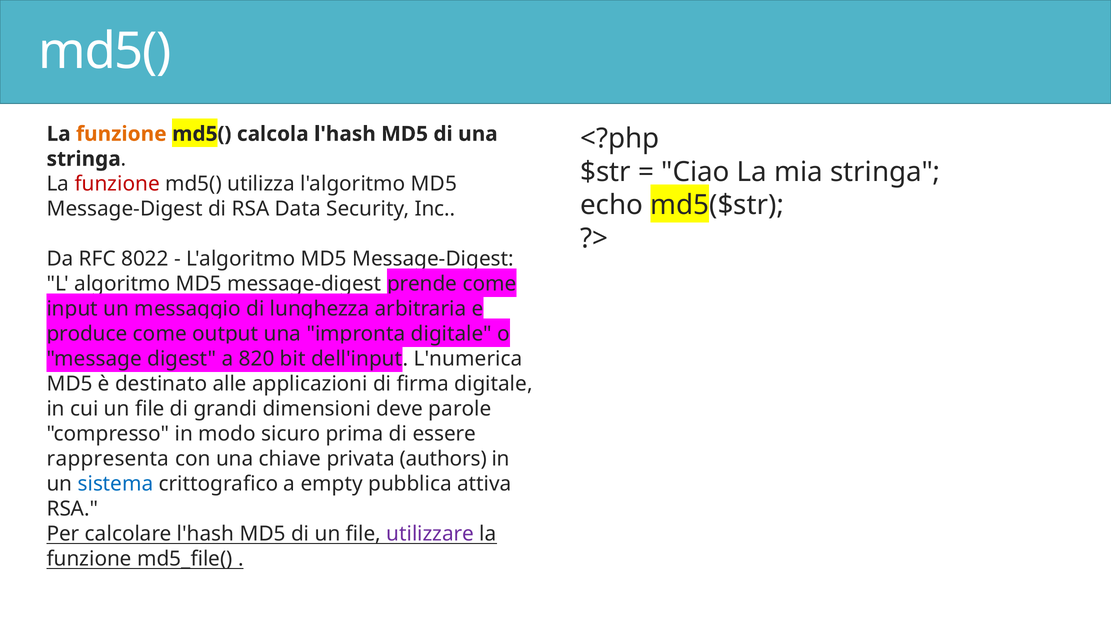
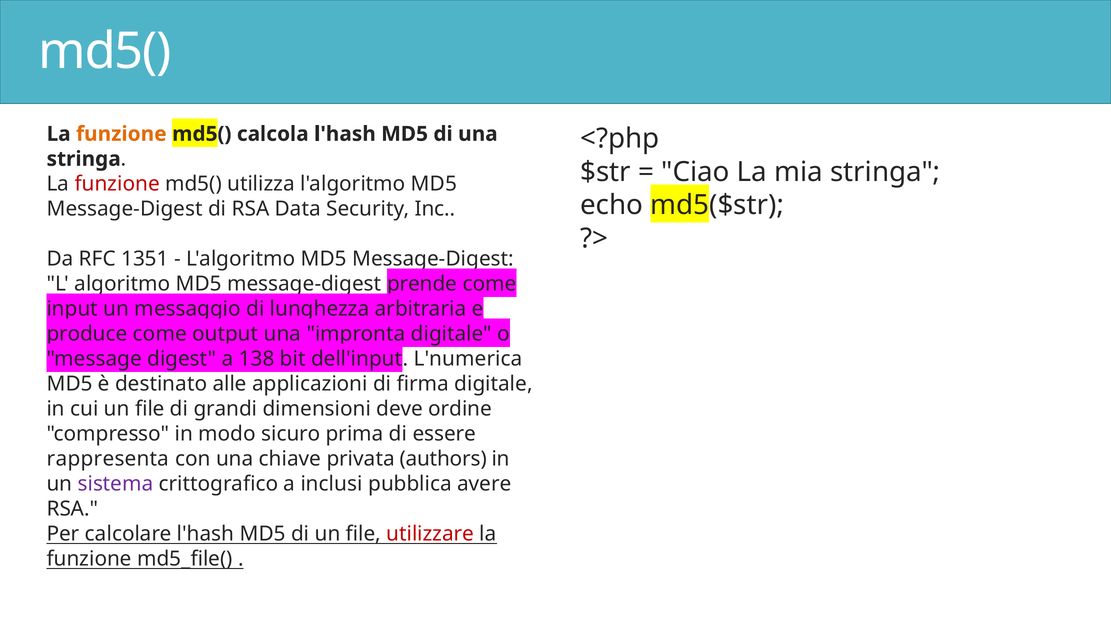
8022: 8022 -> 1351
820: 820 -> 138
parole: parole -> ordine
sistema colour: blue -> purple
empty: empty -> inclusi
attiva: attiva -> avere
utilizzare colour: purple -> red
